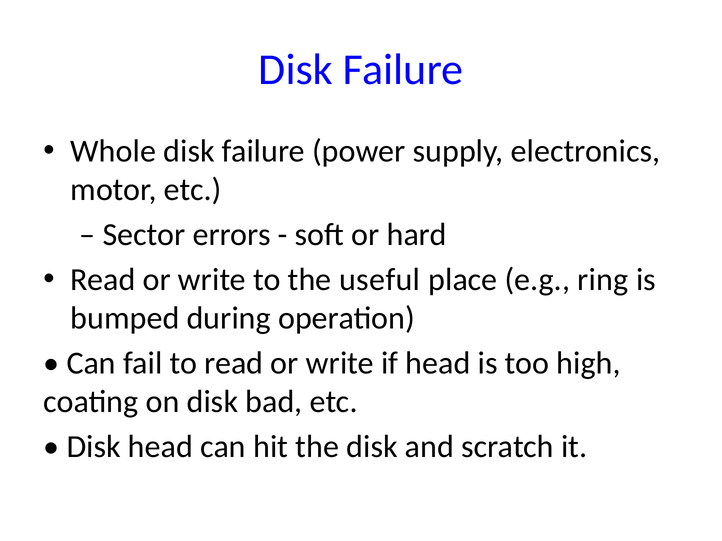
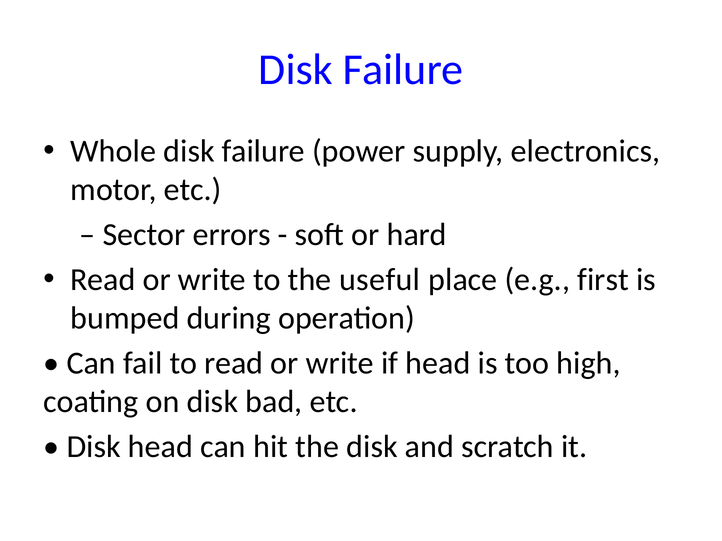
ring: ring -> first
